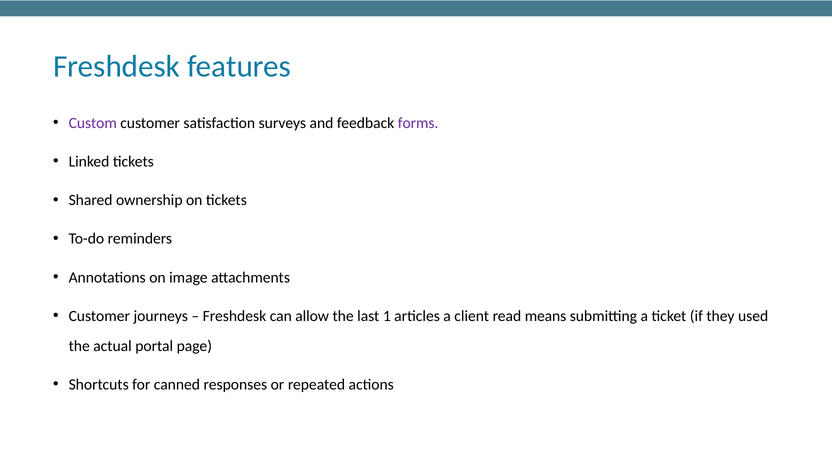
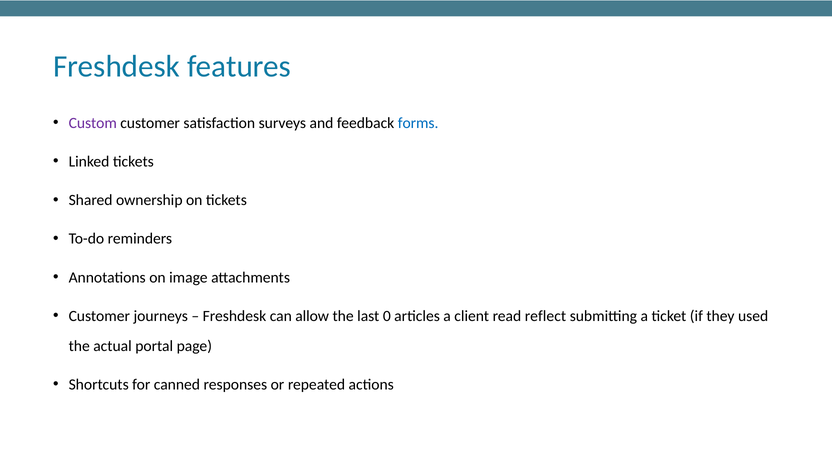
forms colour: purple -> blue
1: 1 -> 0
means: means -> reflect
